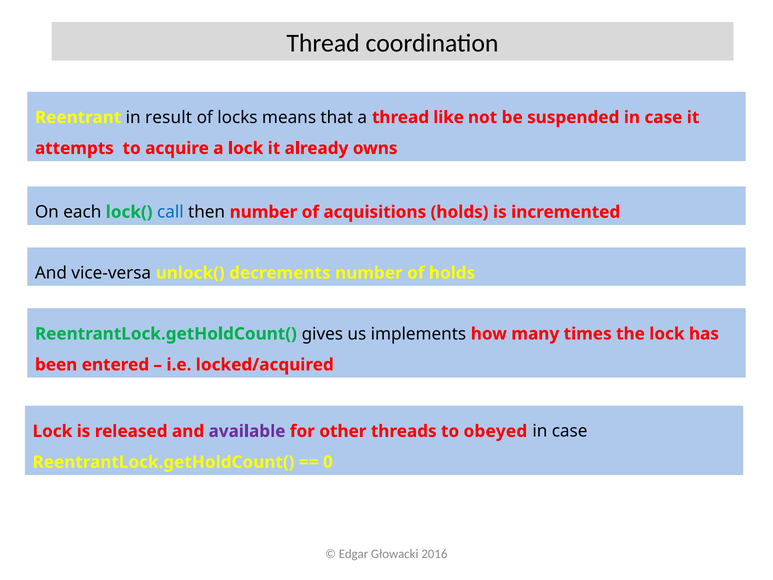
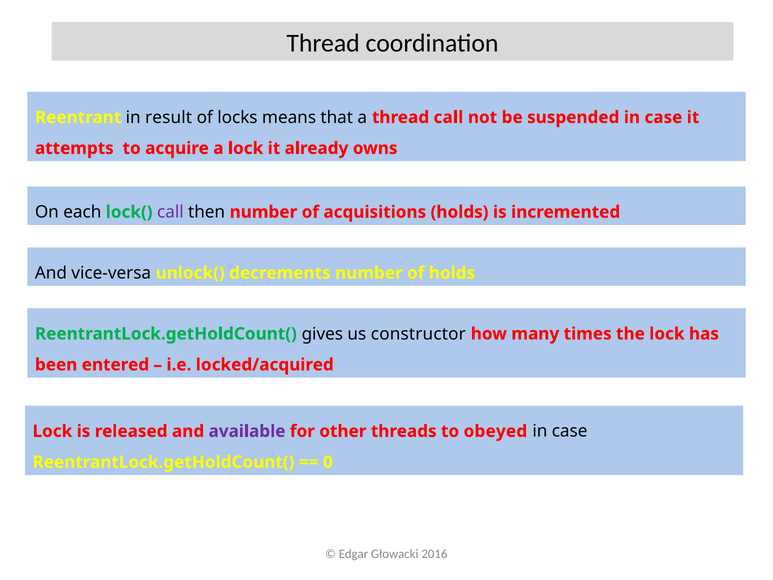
thread like: like -> call
call at (170, 212) colour: blue -> purple
implements: implements -> constructor
